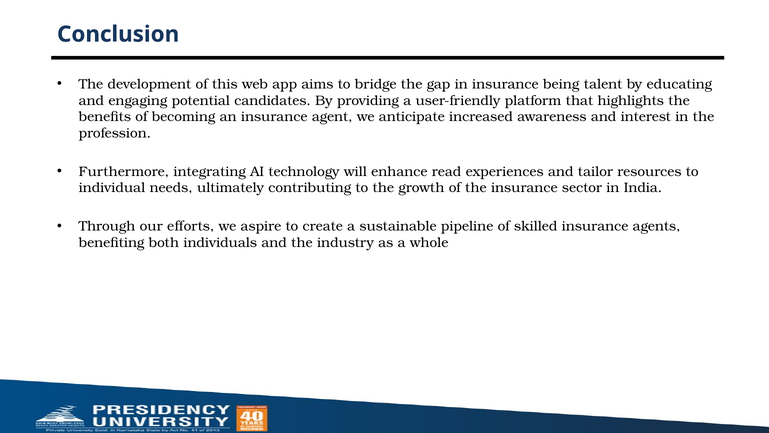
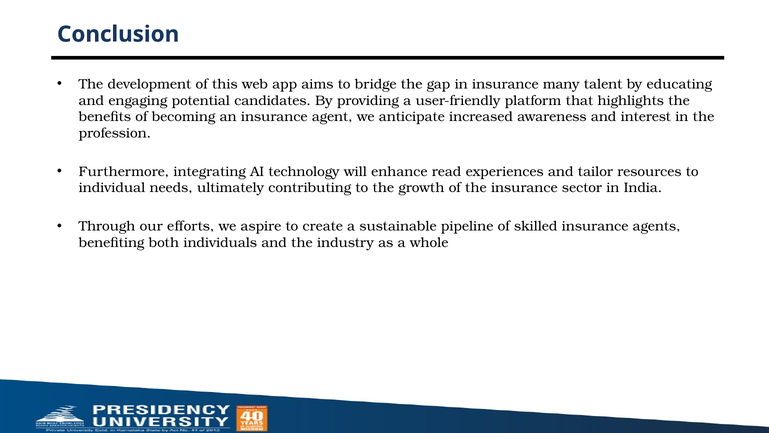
being: being -> many
